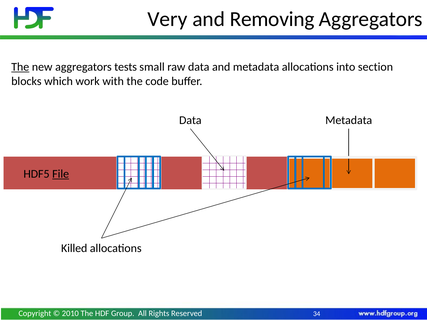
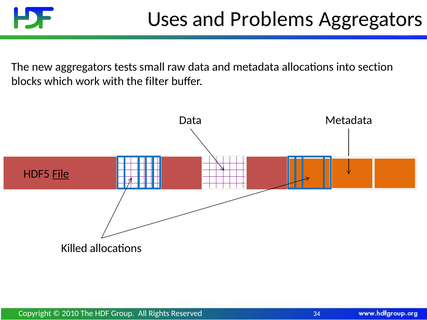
Very: Very -> Uses
Removing: Removing -> Problems
The at (20, 67) underline: present -> none
code: code -> filter
